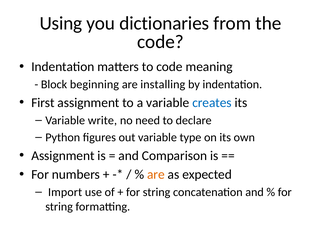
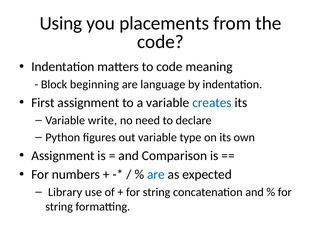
dictionaries: dictionaries -> placements
installing: installing -> language
are at (156, 174) colour: orange -> blue
Import: Import -> Library
